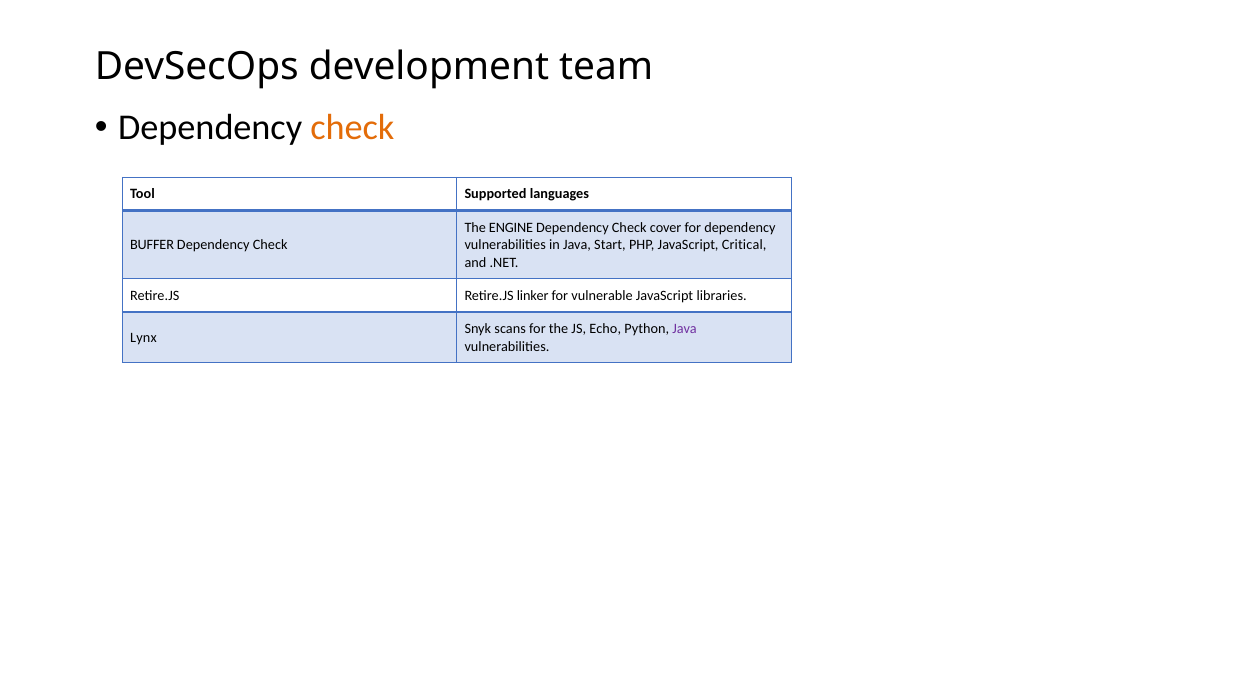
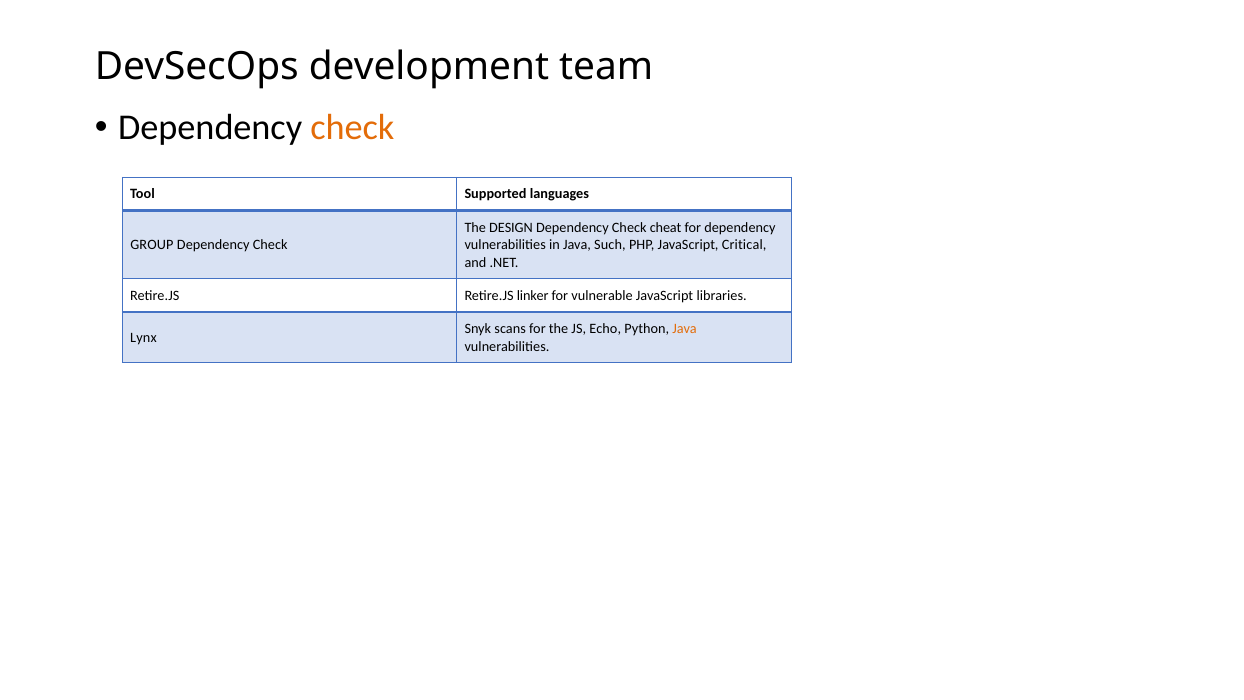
ENGINE: ENGINE -> DESIGN
cover: cover -> cheat
BUFFER: BUFFER -> GROUP
Start: Start -> Such
Java at (685, 329) colour: purple -> orange
